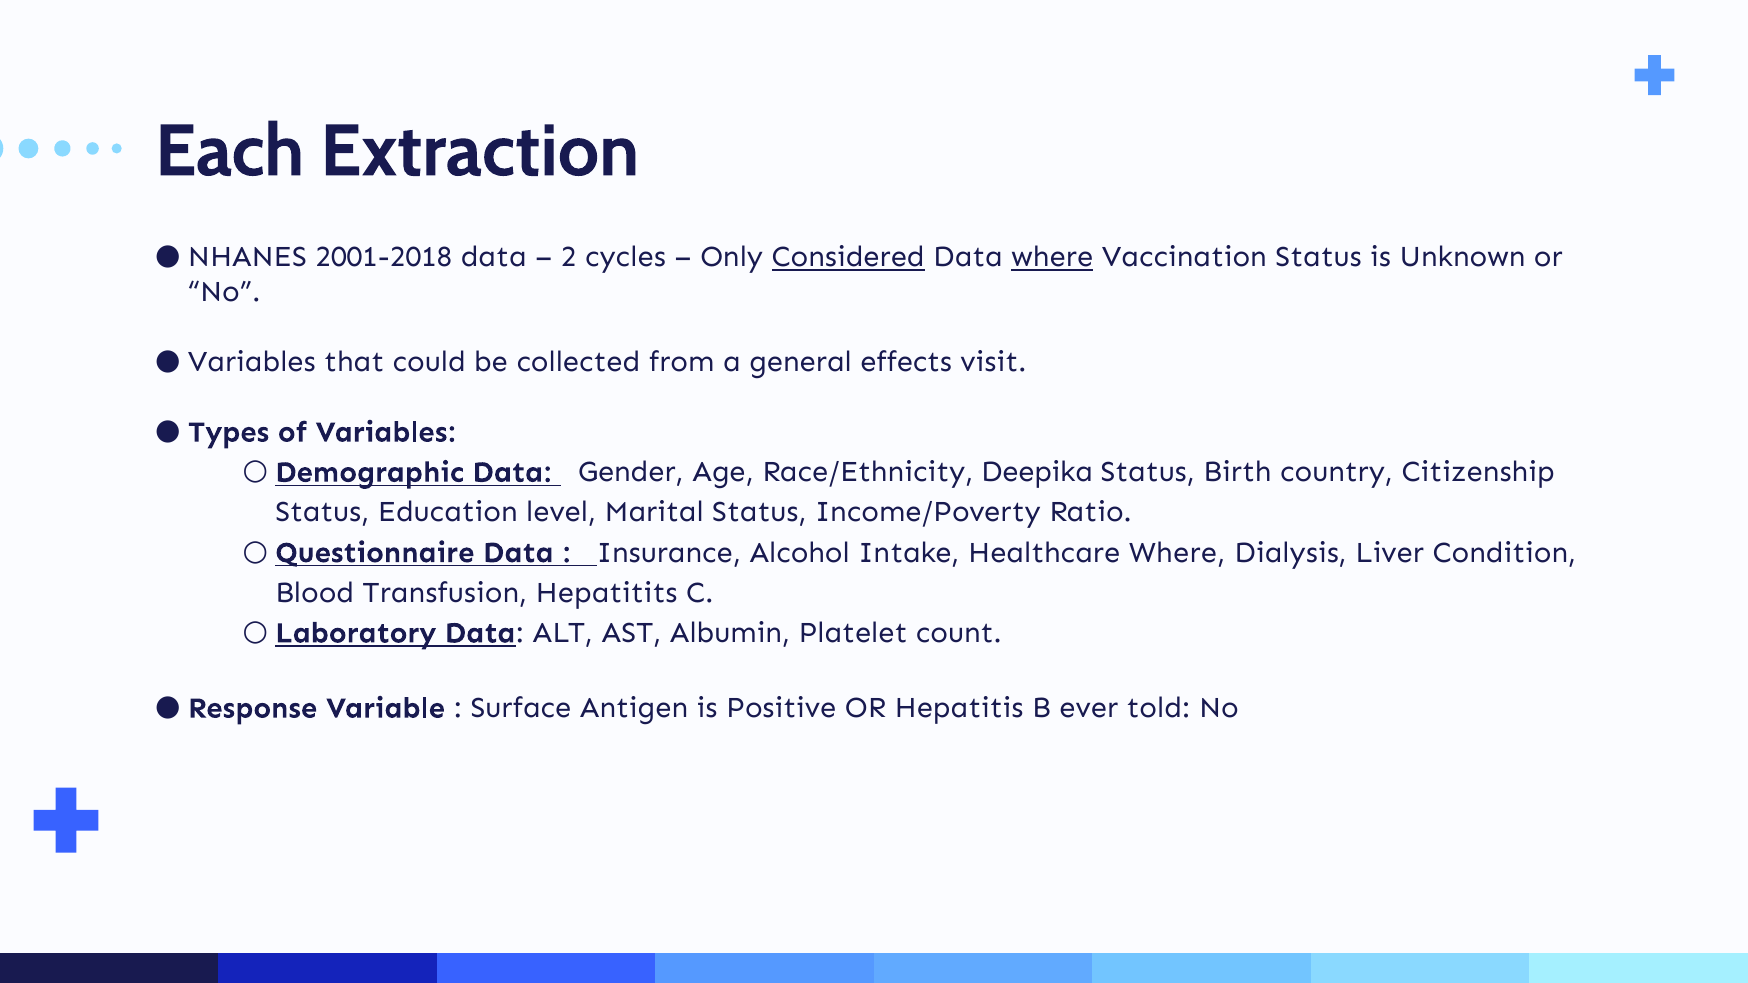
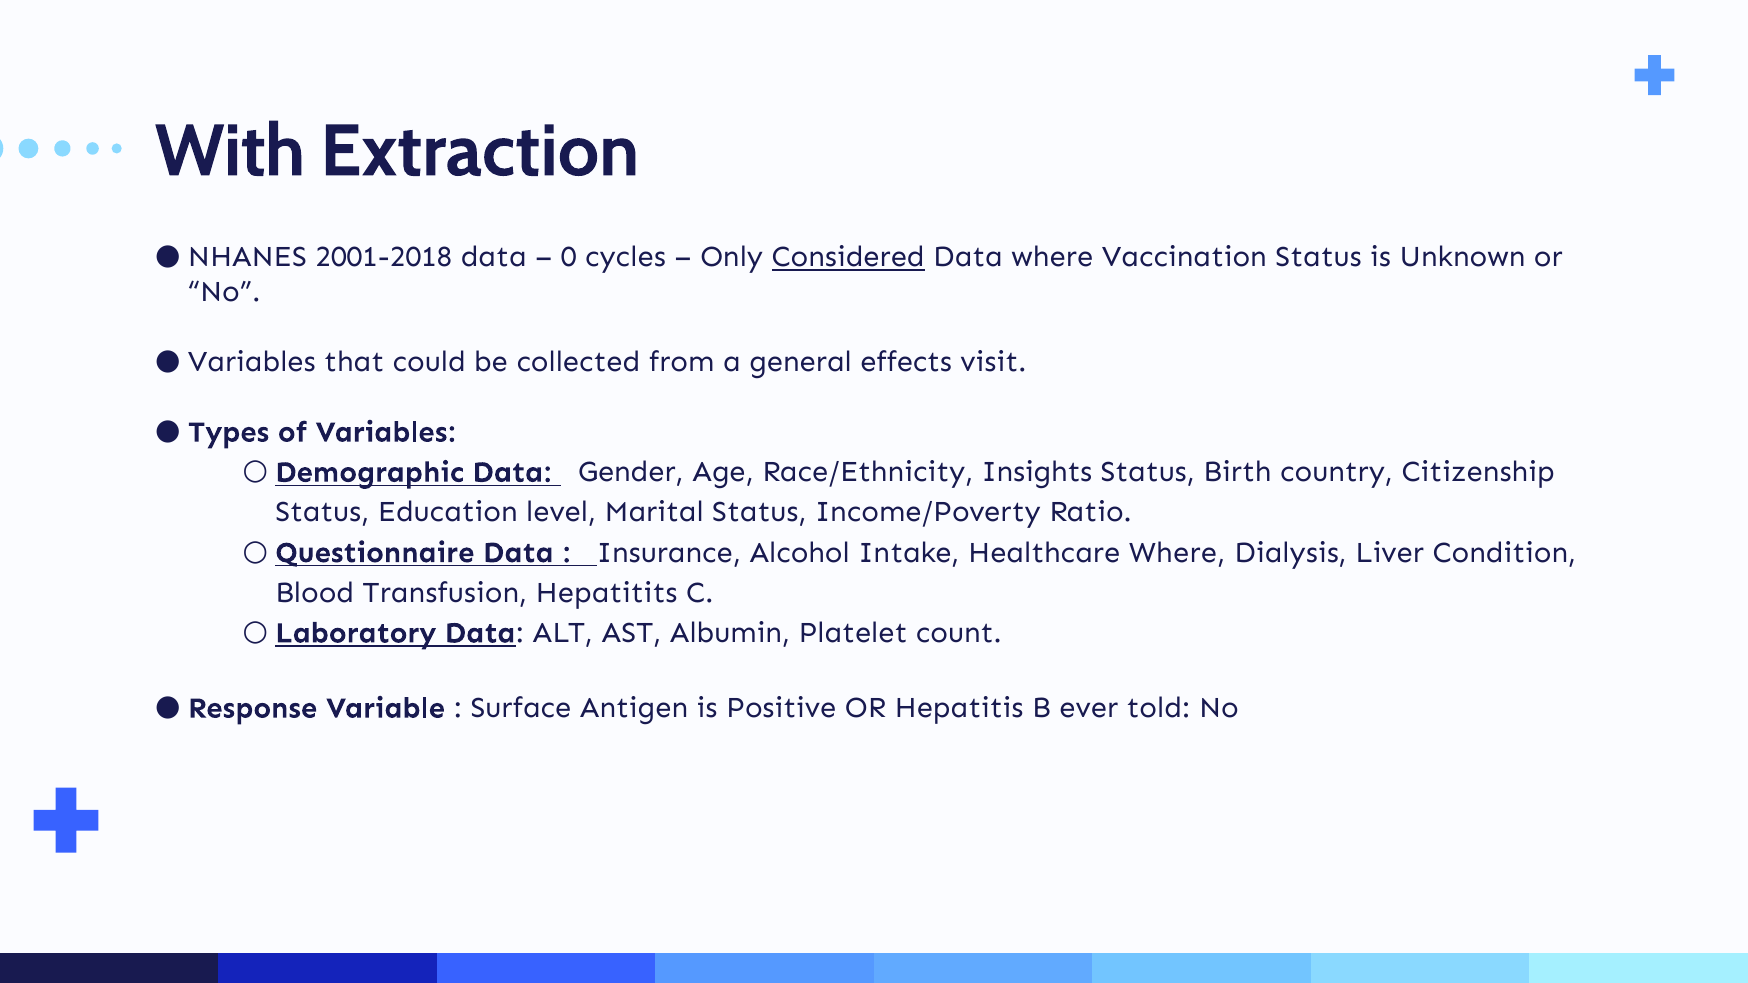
Each: Each -> With
2: 2 -> 0
where at (1052, 257) underline: present -> none
Deepika: Deepika -> Insights
